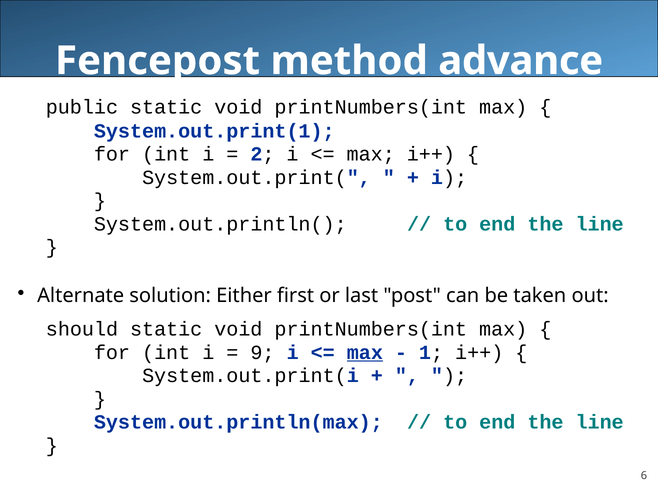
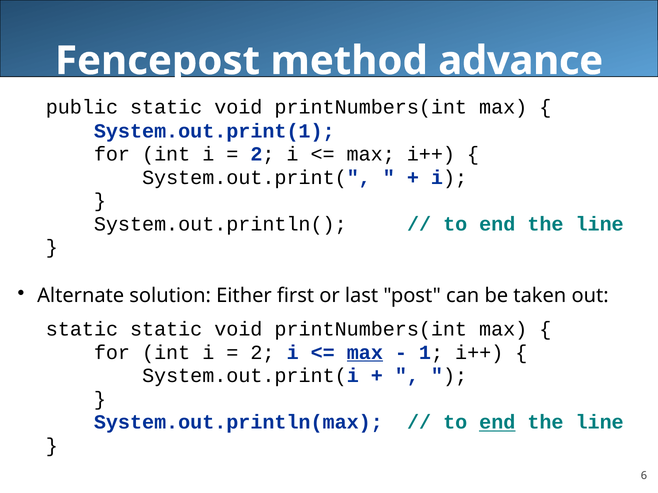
should at (82, 329): should -> static
9 at (262, 353): 9 -> 2
end at (497, 423) underline: none -> present
